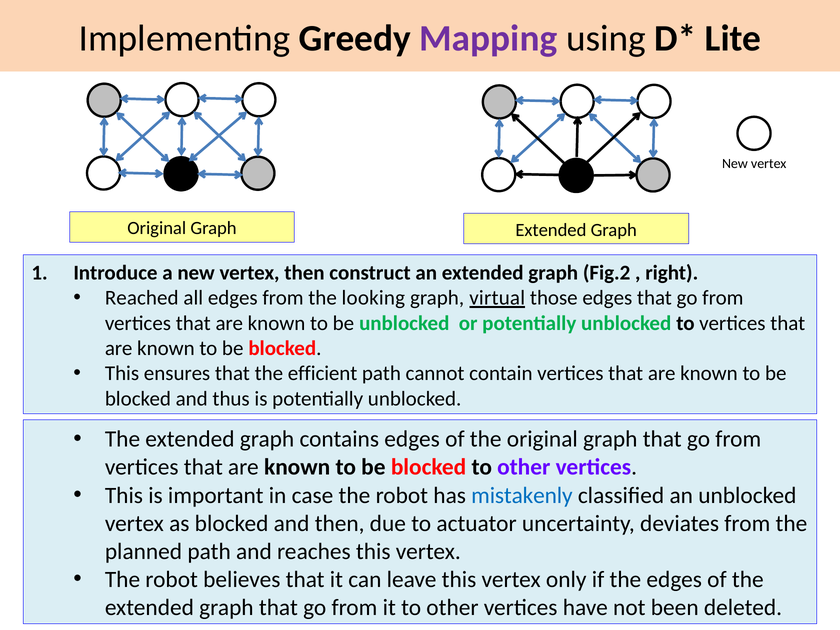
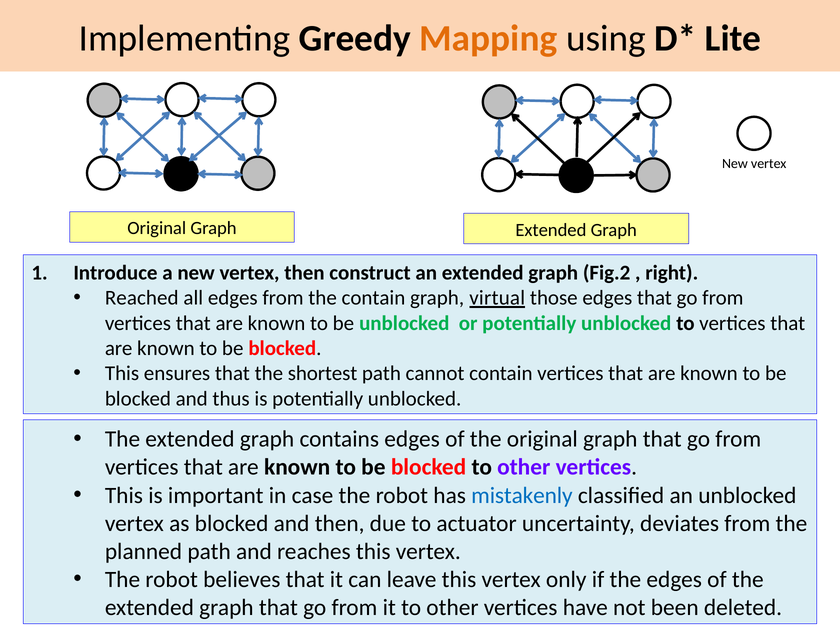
Mapping colour: purple -> orange
the looking: looking -> contain
efficient: efficient -> shortest
